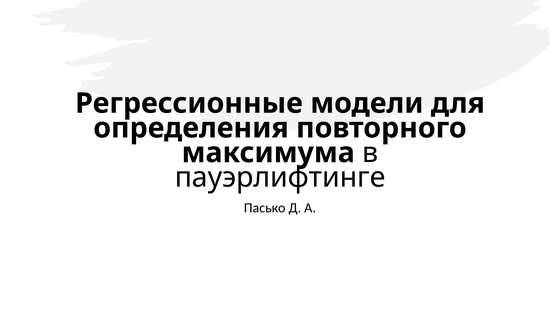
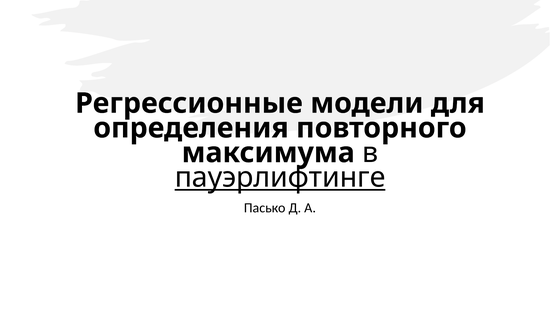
пауэрлифтинге underline: none -> present
